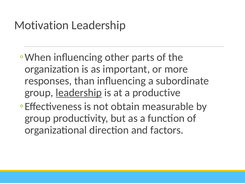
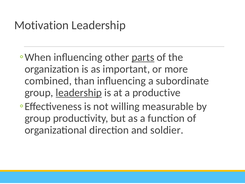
parts underline: none -> present
responses: responses -> combined
obtain: obtain -> willing
factors: factors -> soldier
